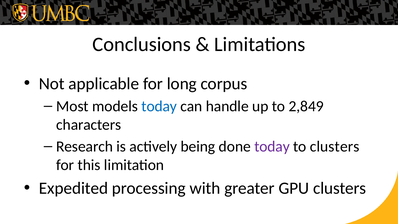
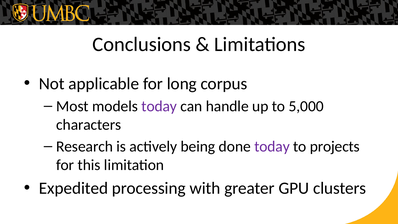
today at (159, 106) colour: blue -> purple
2,849: 2,849 -> 5,000
to clusters: clusters -> projects
